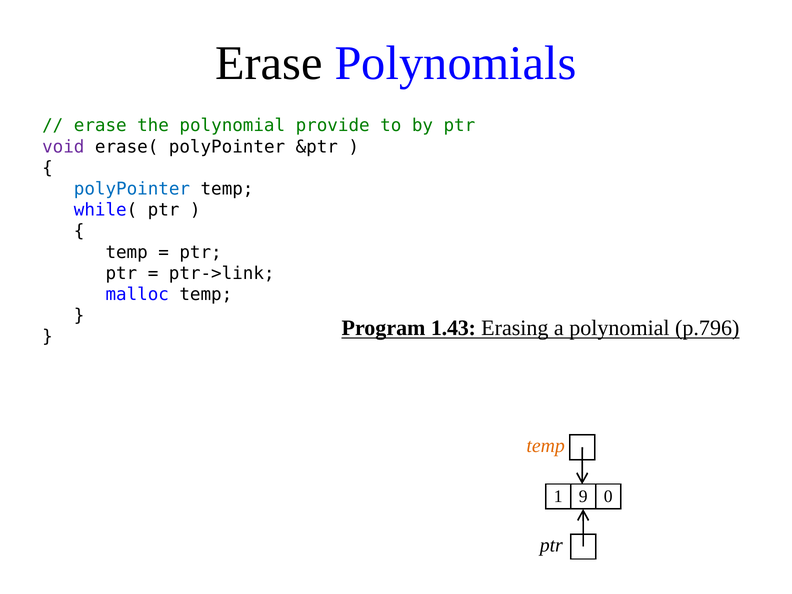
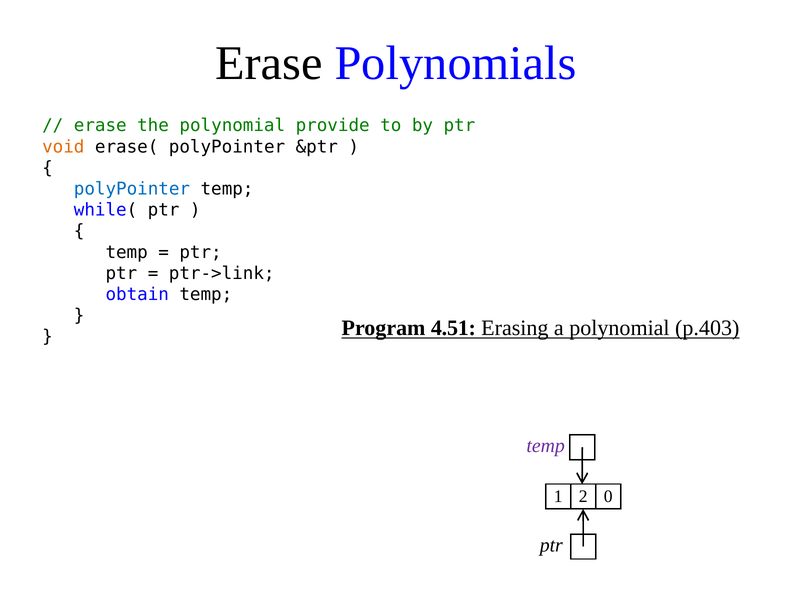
void colour: purple -> orange
malloc: malloc -> obtain
1.43: 1.43 -> 4.51
p.796: p.796 -> p.403
temp at (546, 445) colour: orange -> purple
9: 9 -> 2
